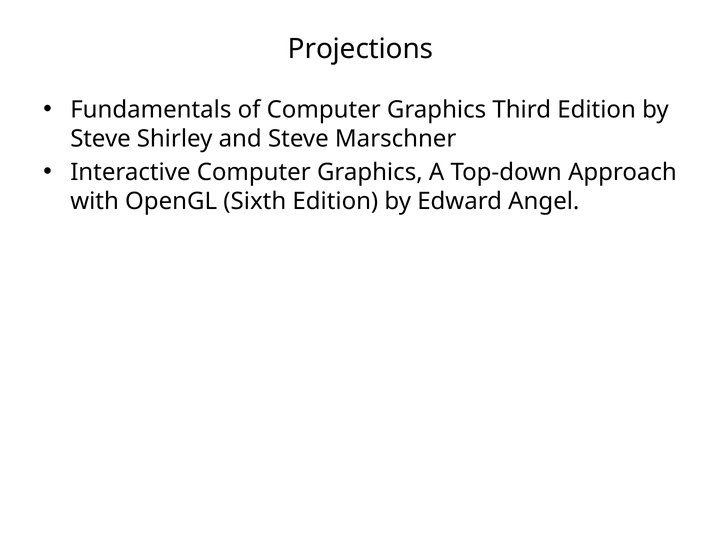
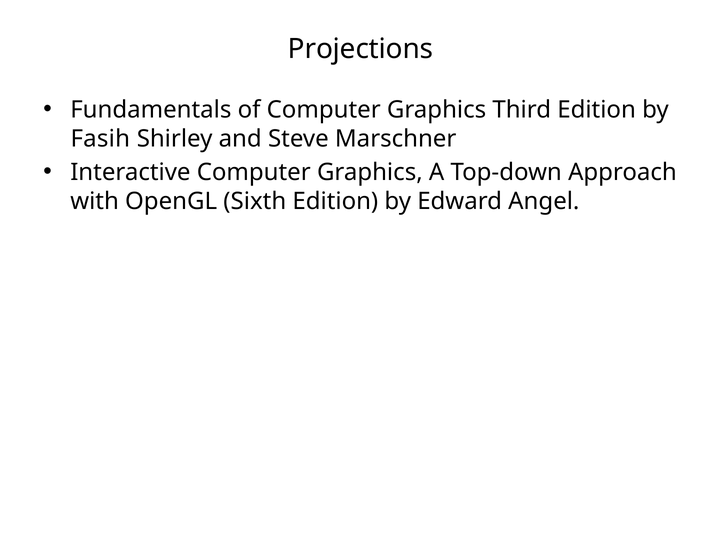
Steve at (101, 139): Steve -> Fasih
